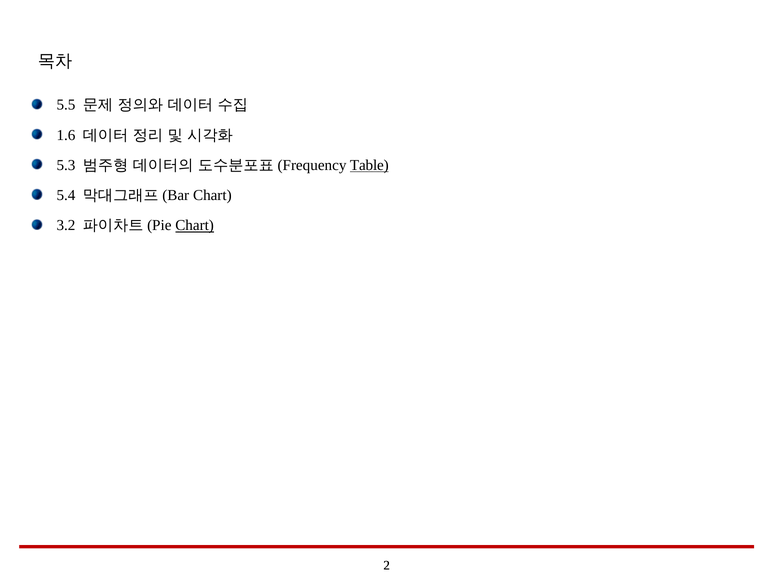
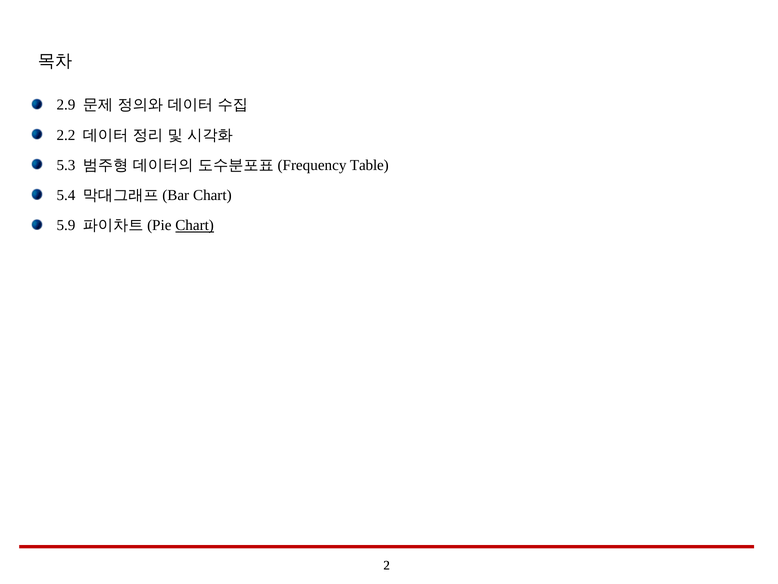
5.5: 5.5 -> 2.9
1.6: 1.6 -> 2.2
Table underline: present -> none
3.2: 3.2 -> 5.9
